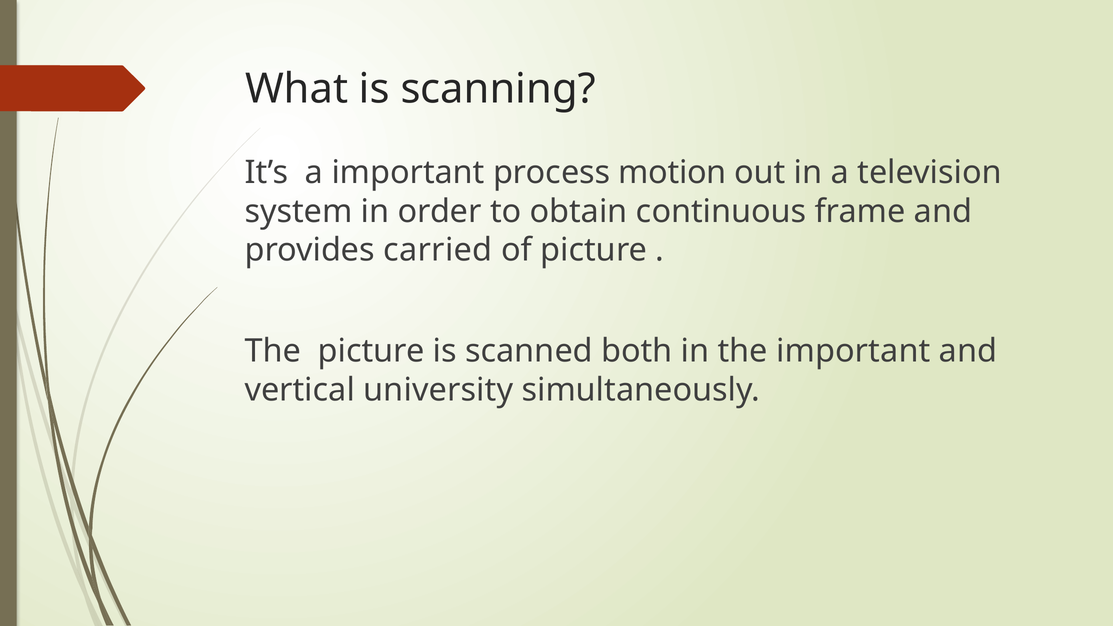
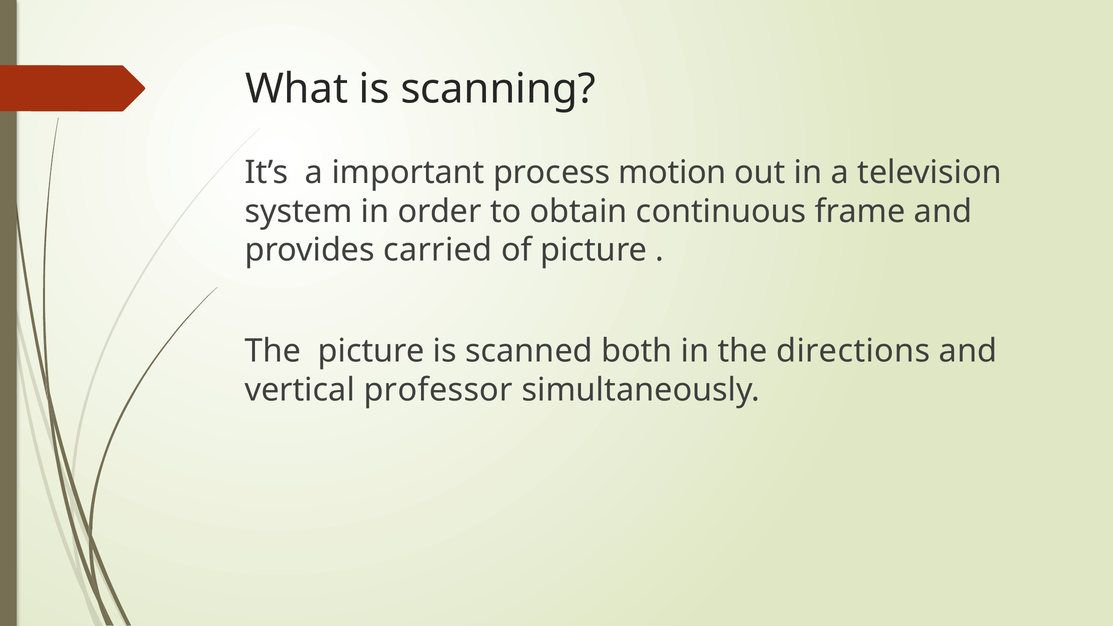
the important: important -> directions
university: university -> professor
